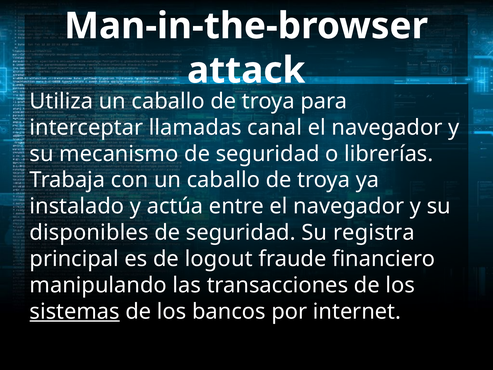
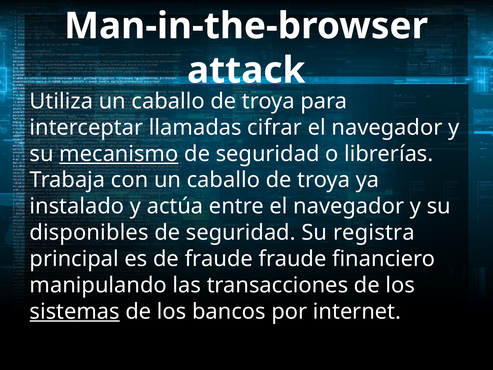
canal: canal -> cifrar
mecanismo underline: none -> present
de logout: logout -> fraude
